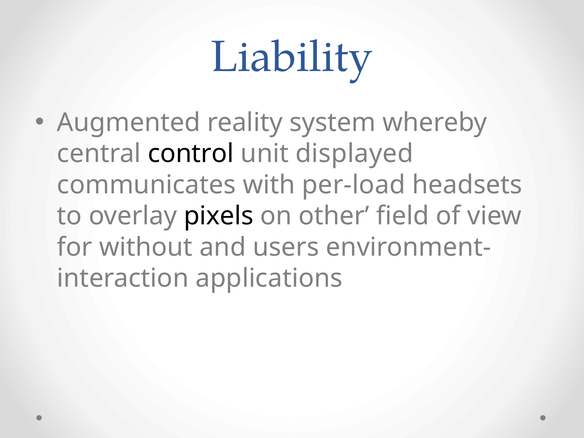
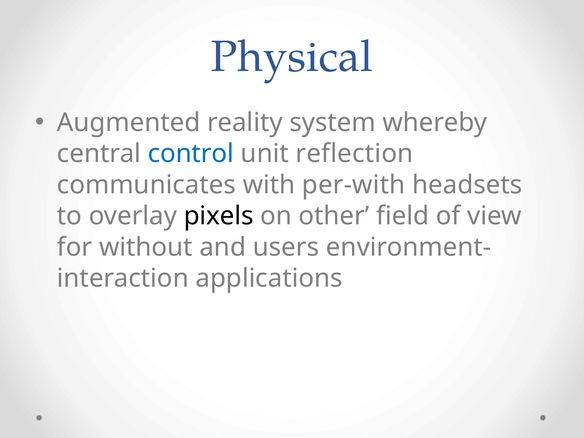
Liability: Liability -> Physical
control colour: black -> blue
displayed: displayed -> reflection
per-load: per-load -> per-with
